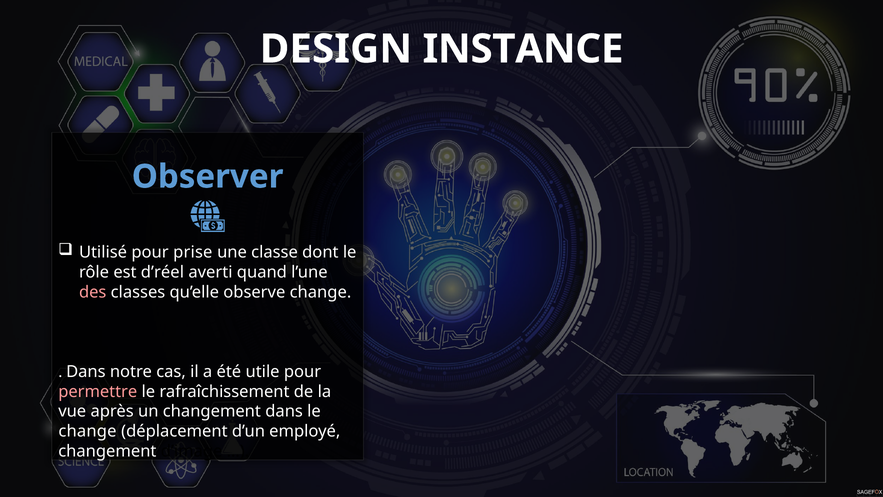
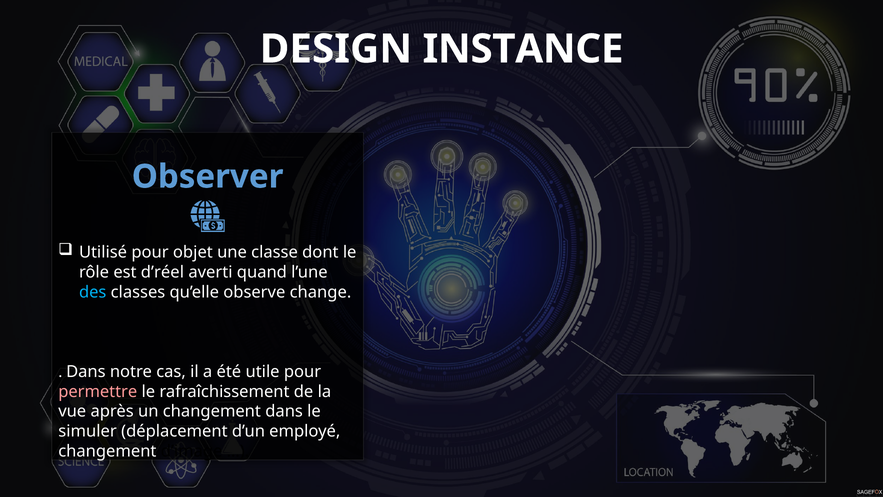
prise: prise -> objet
des colour: pink -> light blue
change at (87, 431): change -> simuler
